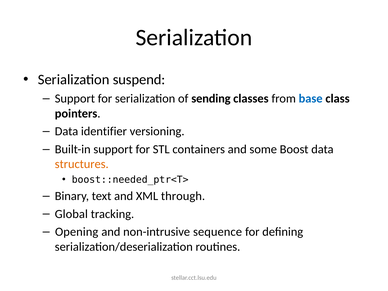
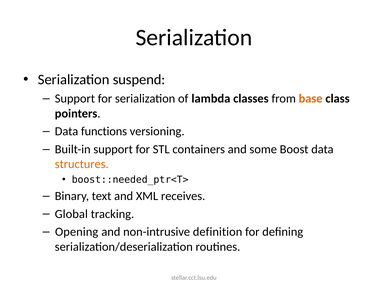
sending: sending -> lambda
base colour: blue -> orange
identifier: identifier -> functions
through: through -> receives
sequence: sequence -> definition
